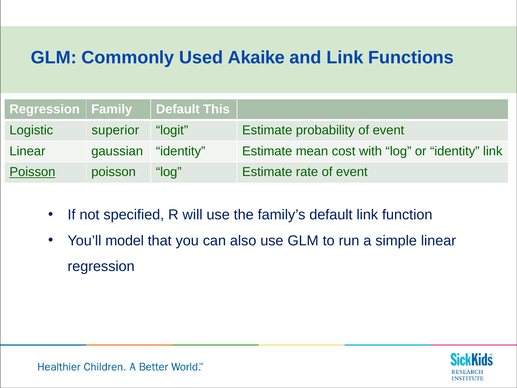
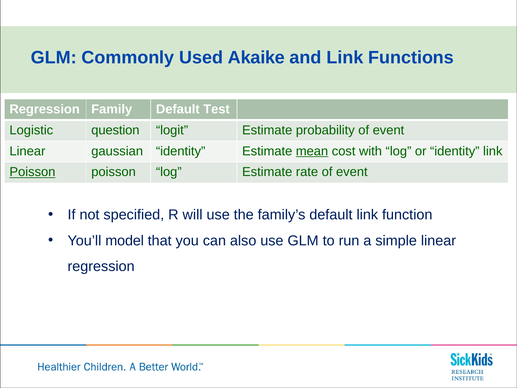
This: This -> Test
superior: superior -> question
mean underline: none -> present
